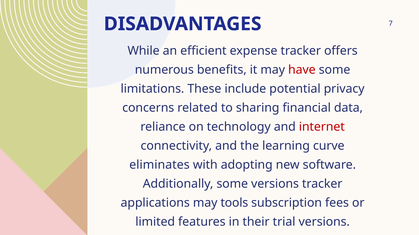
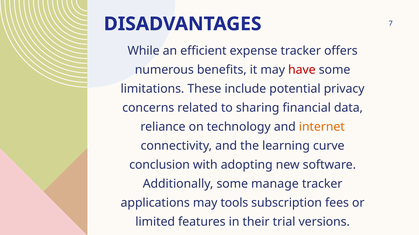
internet colour: red -> orange
eliminates: eliminates -> conclusion
some versions: versions -> manage
